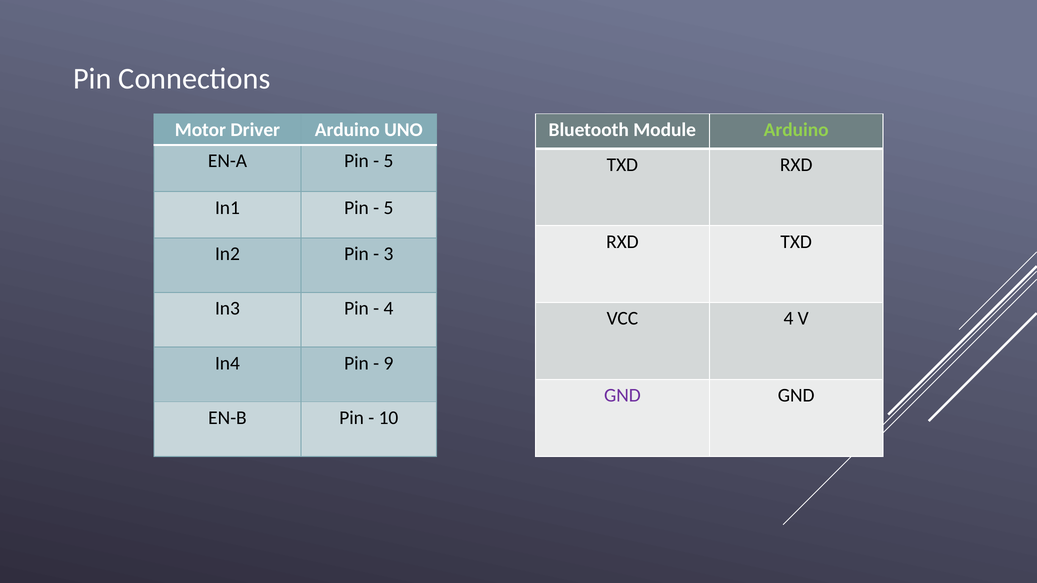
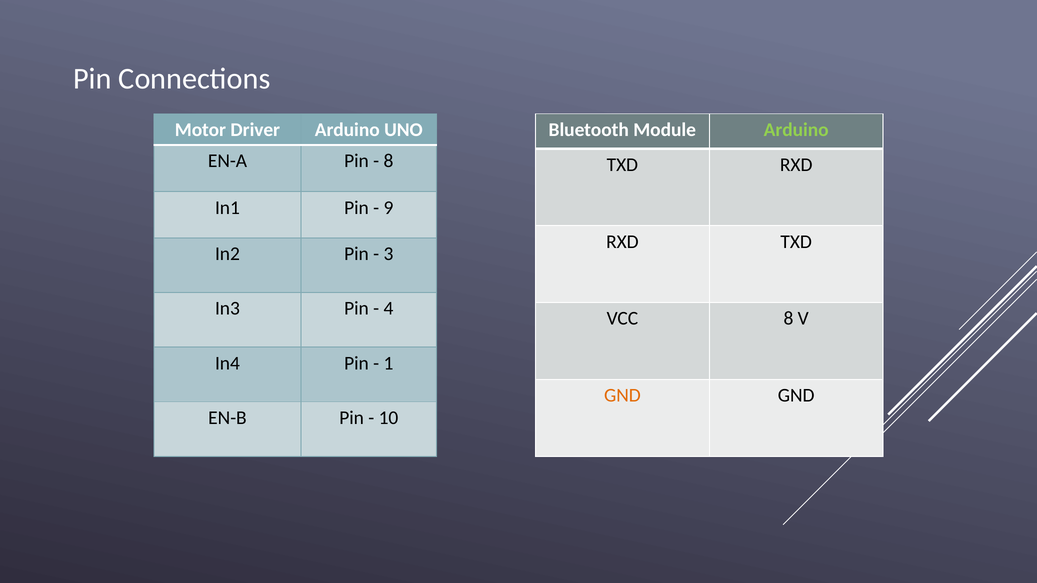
5 at (388, 161): 5 -> 8
5 at (388, 208): 5 -> 9
VCC 4: 4 -> 8
9: 9 -> 1
GND at (622, 396) colour: purple -> orange
